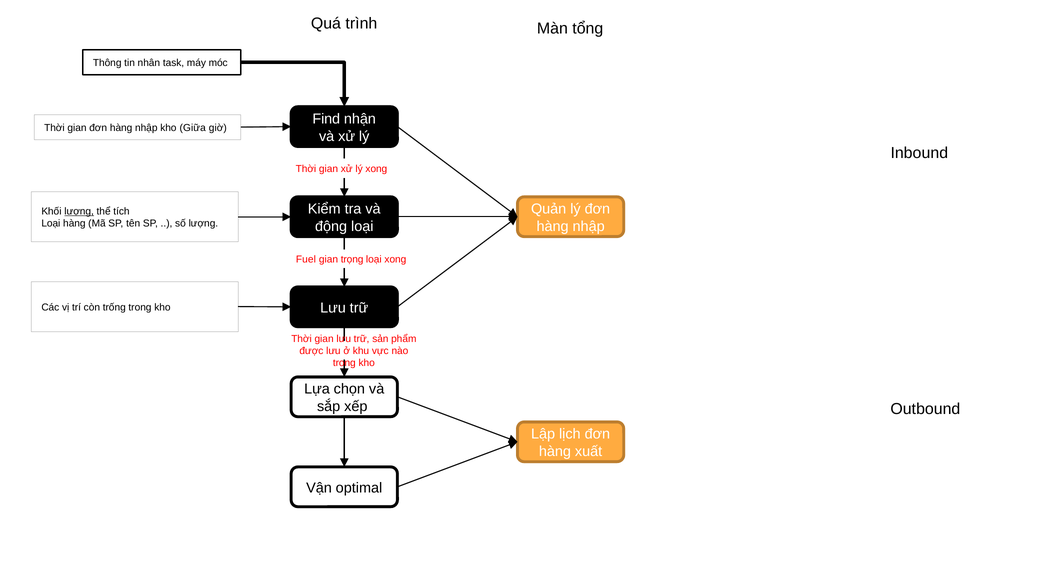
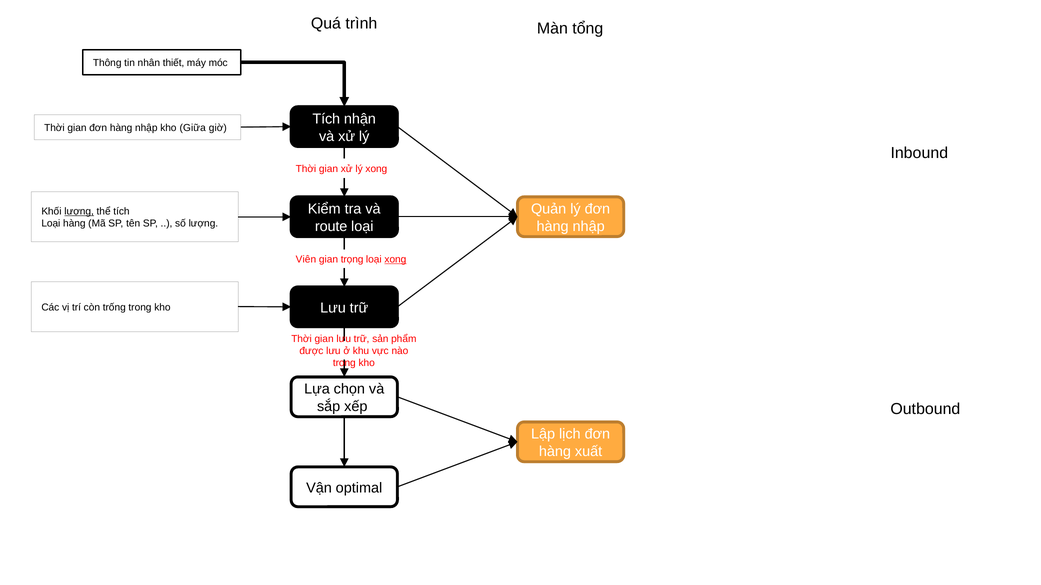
task: task -> thiết
Find at (326, 119): Find -> Tích
động: động -> route
Fuel: Fuel -> Viên
xong at (395, 260) underline: none -> present
